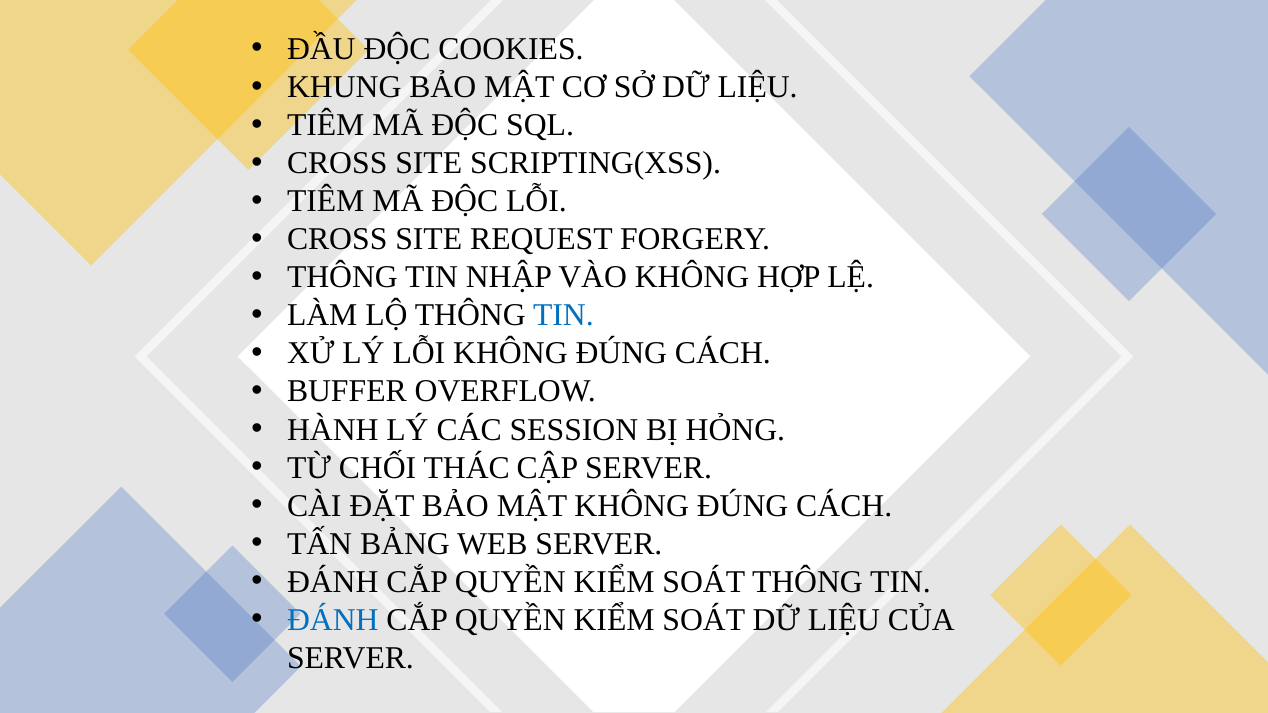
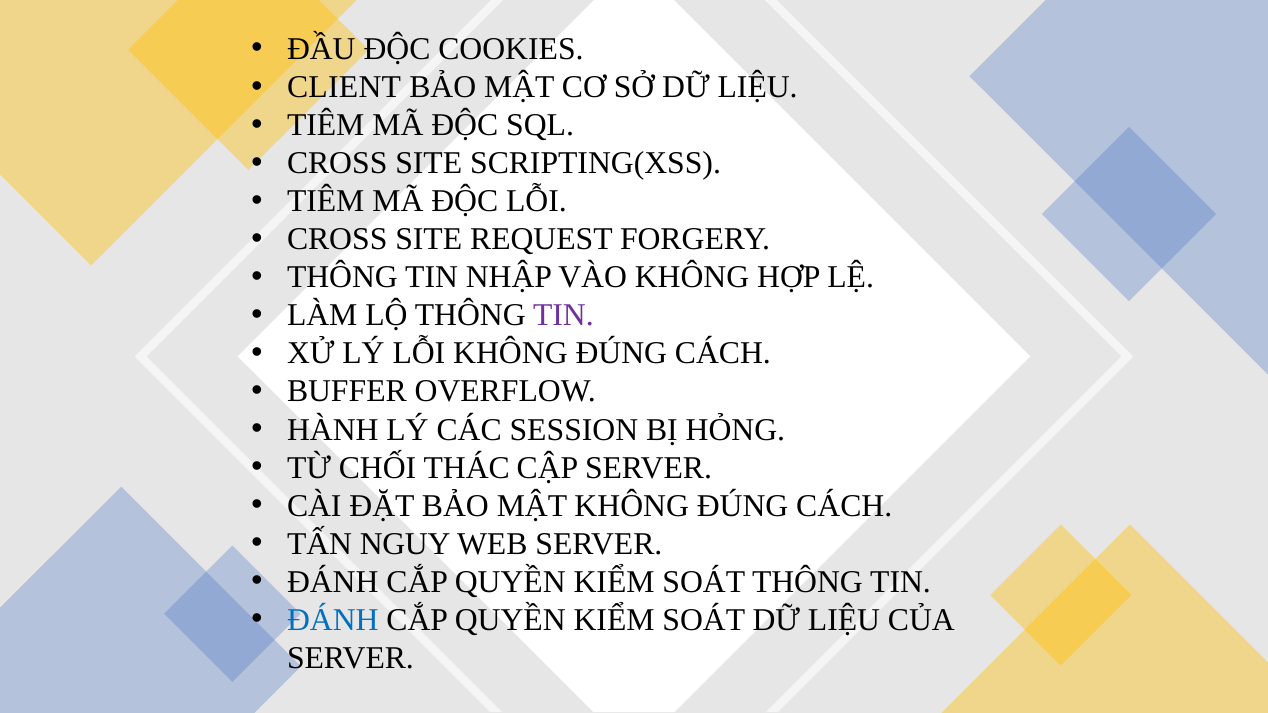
KHUNG: KHUNG -> CLIENT
TIN at (563, 316) colour: blue -> purple
BẢNG: BẢNG -> NGUY
